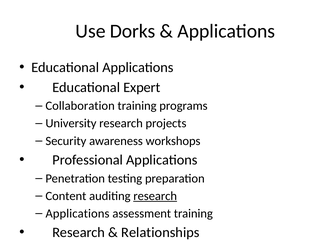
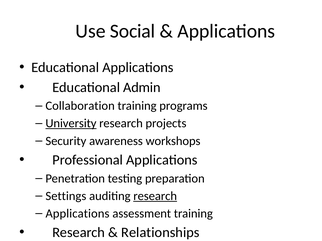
Dorks: Dorks -> Social
Expert: Expert -> Admin
University underline: none -> present
Content: Content -> Settings
